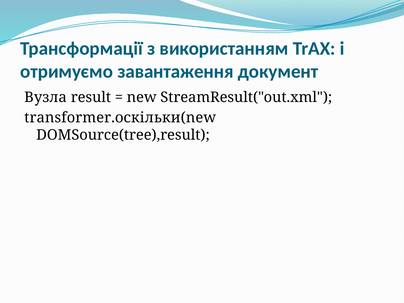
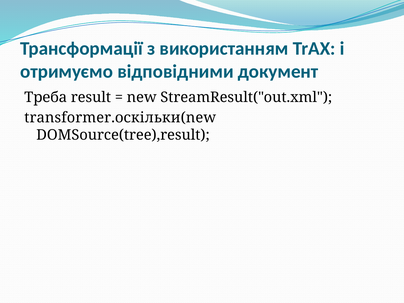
завантаження: завантаження -> відповідними
Вузла: Вузла -> Треба
